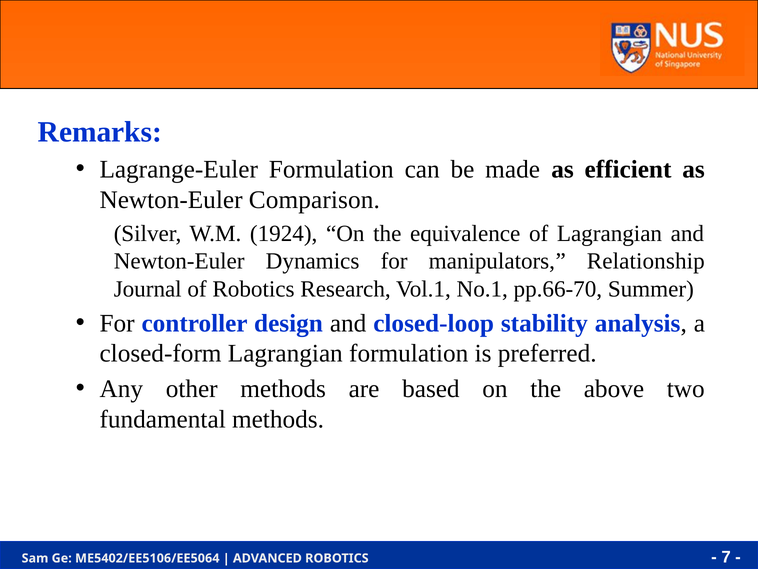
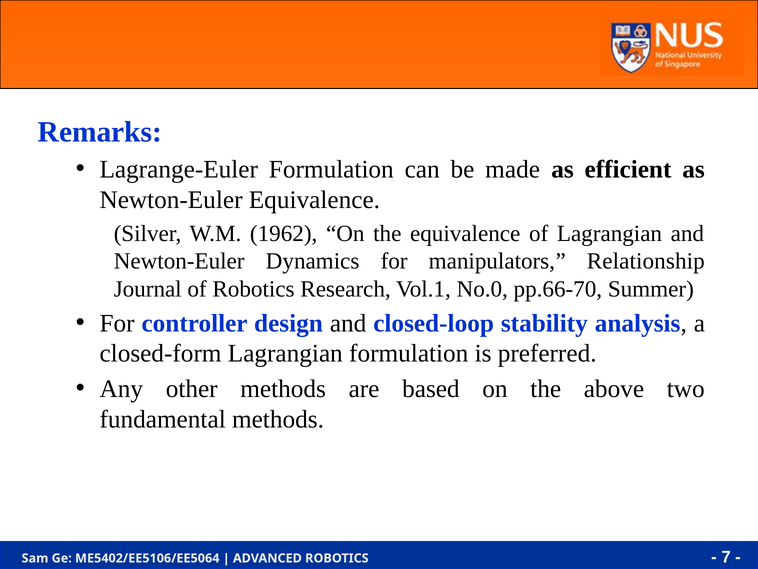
Newton-Euler Comparison: Comparison -> Equivalence
1924: 1924 -> 1962
No.1: No.1 -> No.0
